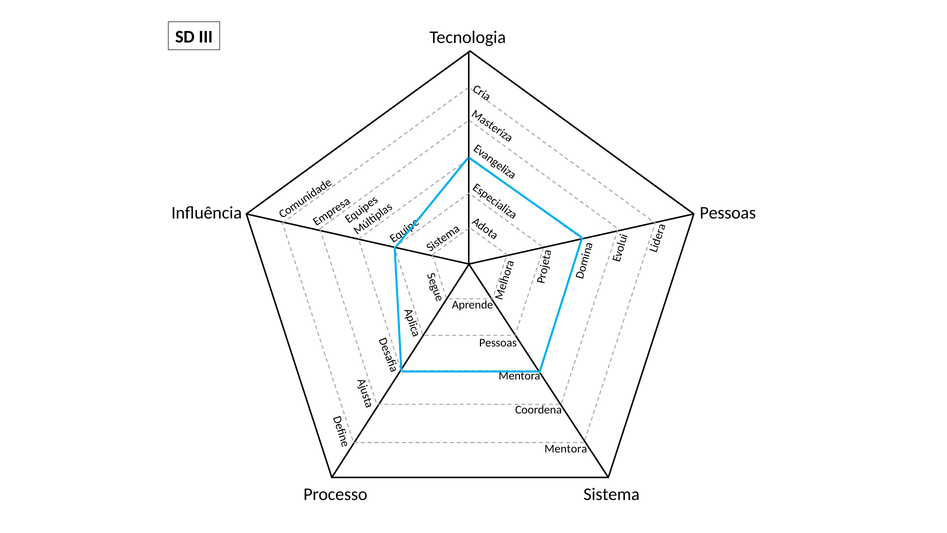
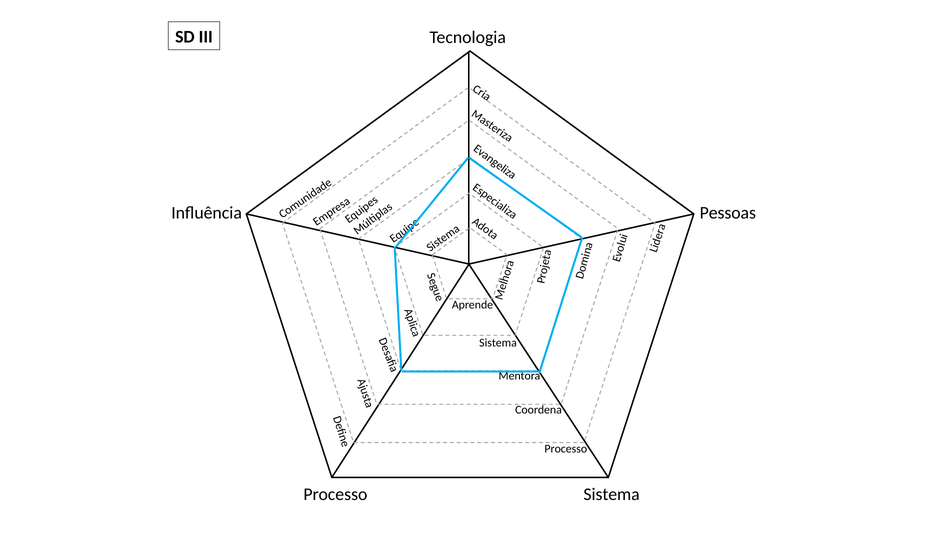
Pessoas at (498, 342): Pessoas -> Sistema
Mentora at (566, 449): Mentora -> Processo
